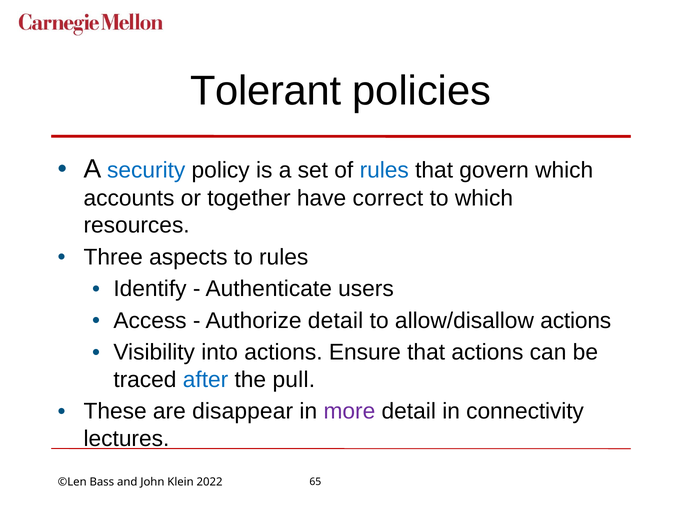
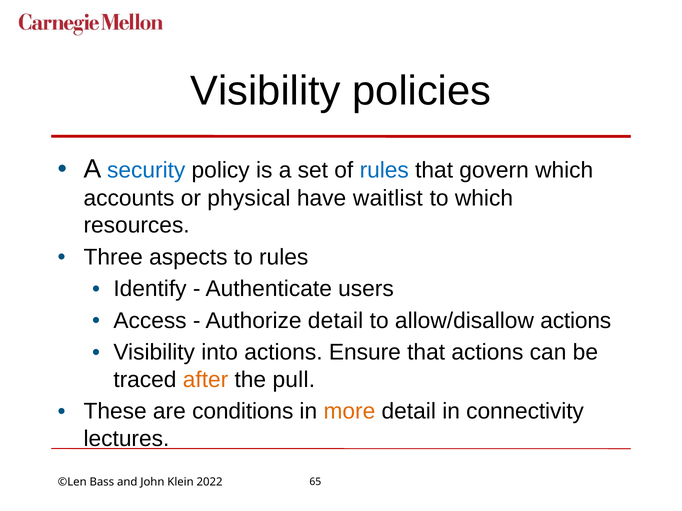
Tolerant at (266, 91): Tolerant -> Visibility
together: together -> physical
correct: correct -> waitlist
after colour: blue -> orange
disappear: disappear -> conditions
more colour: purple -> orange
